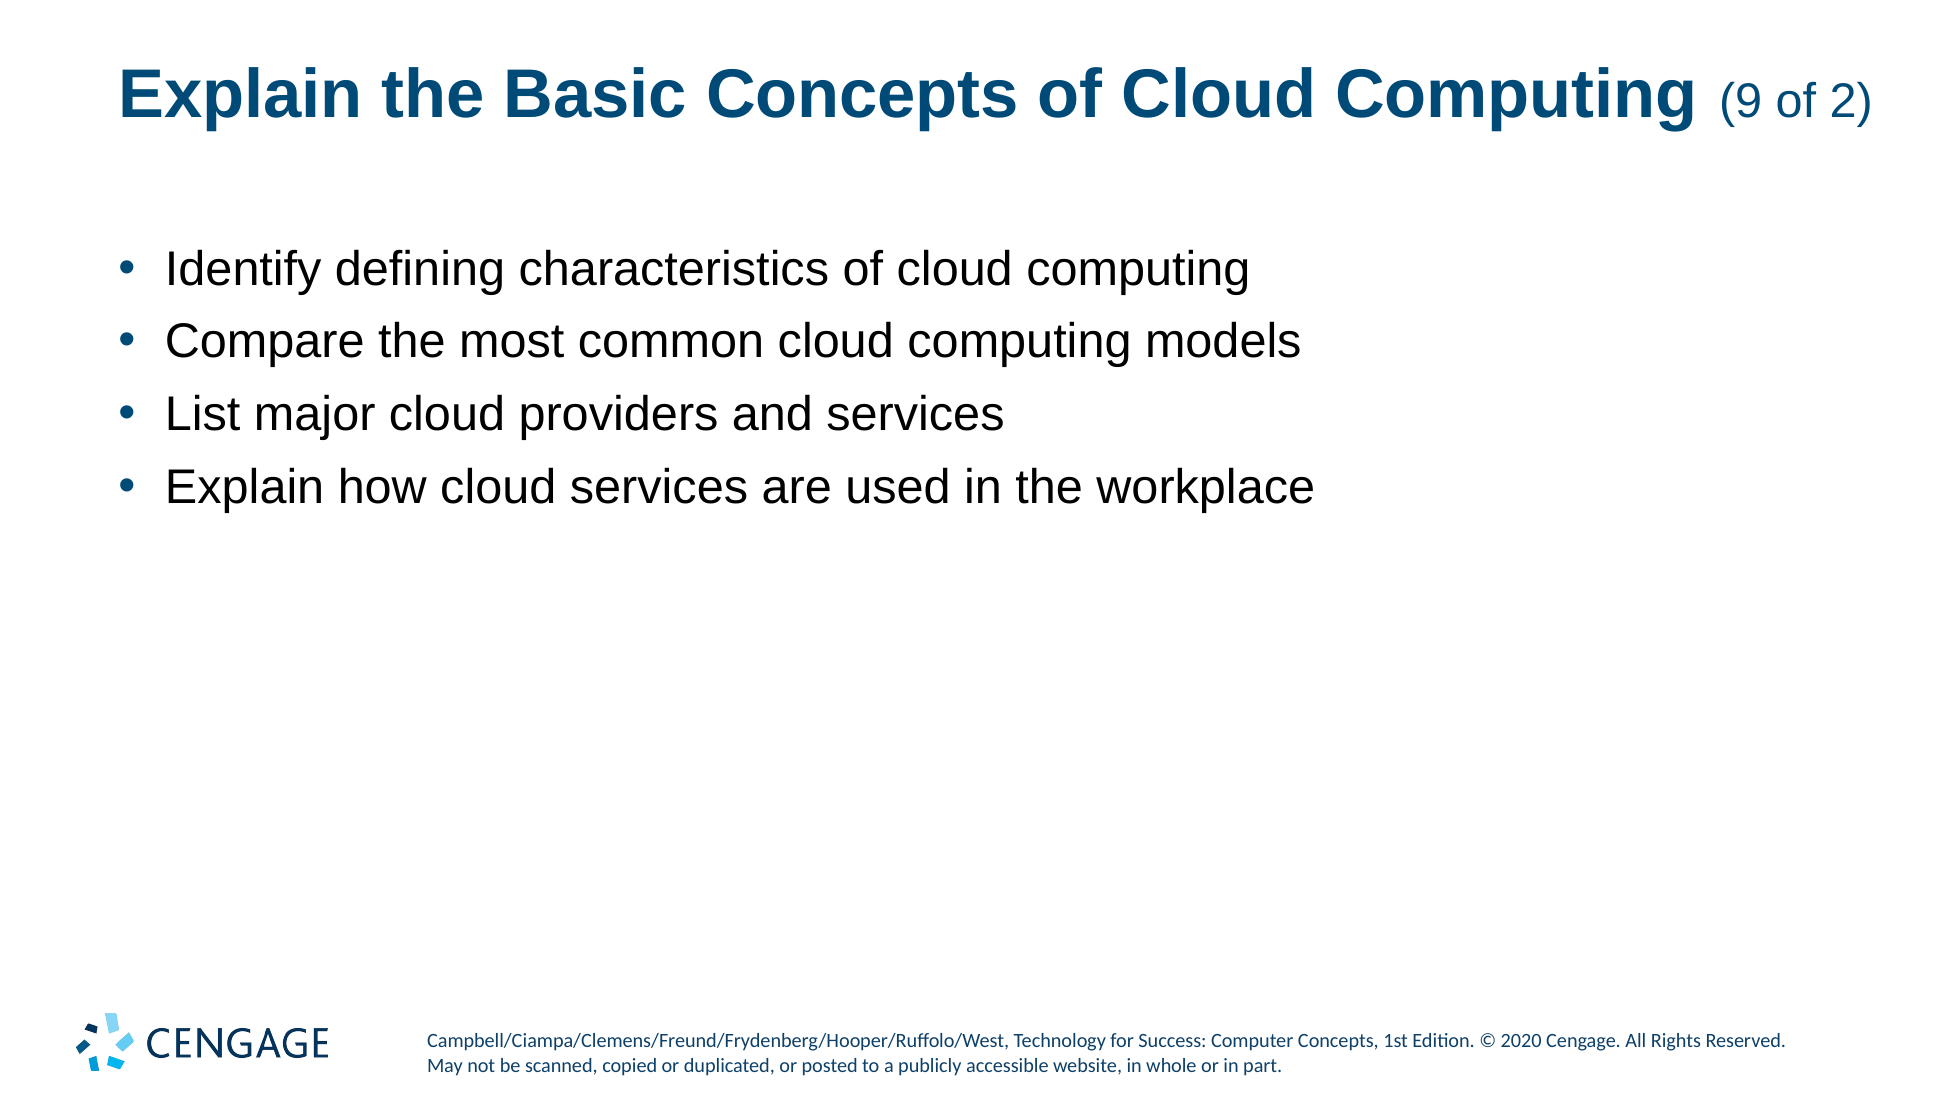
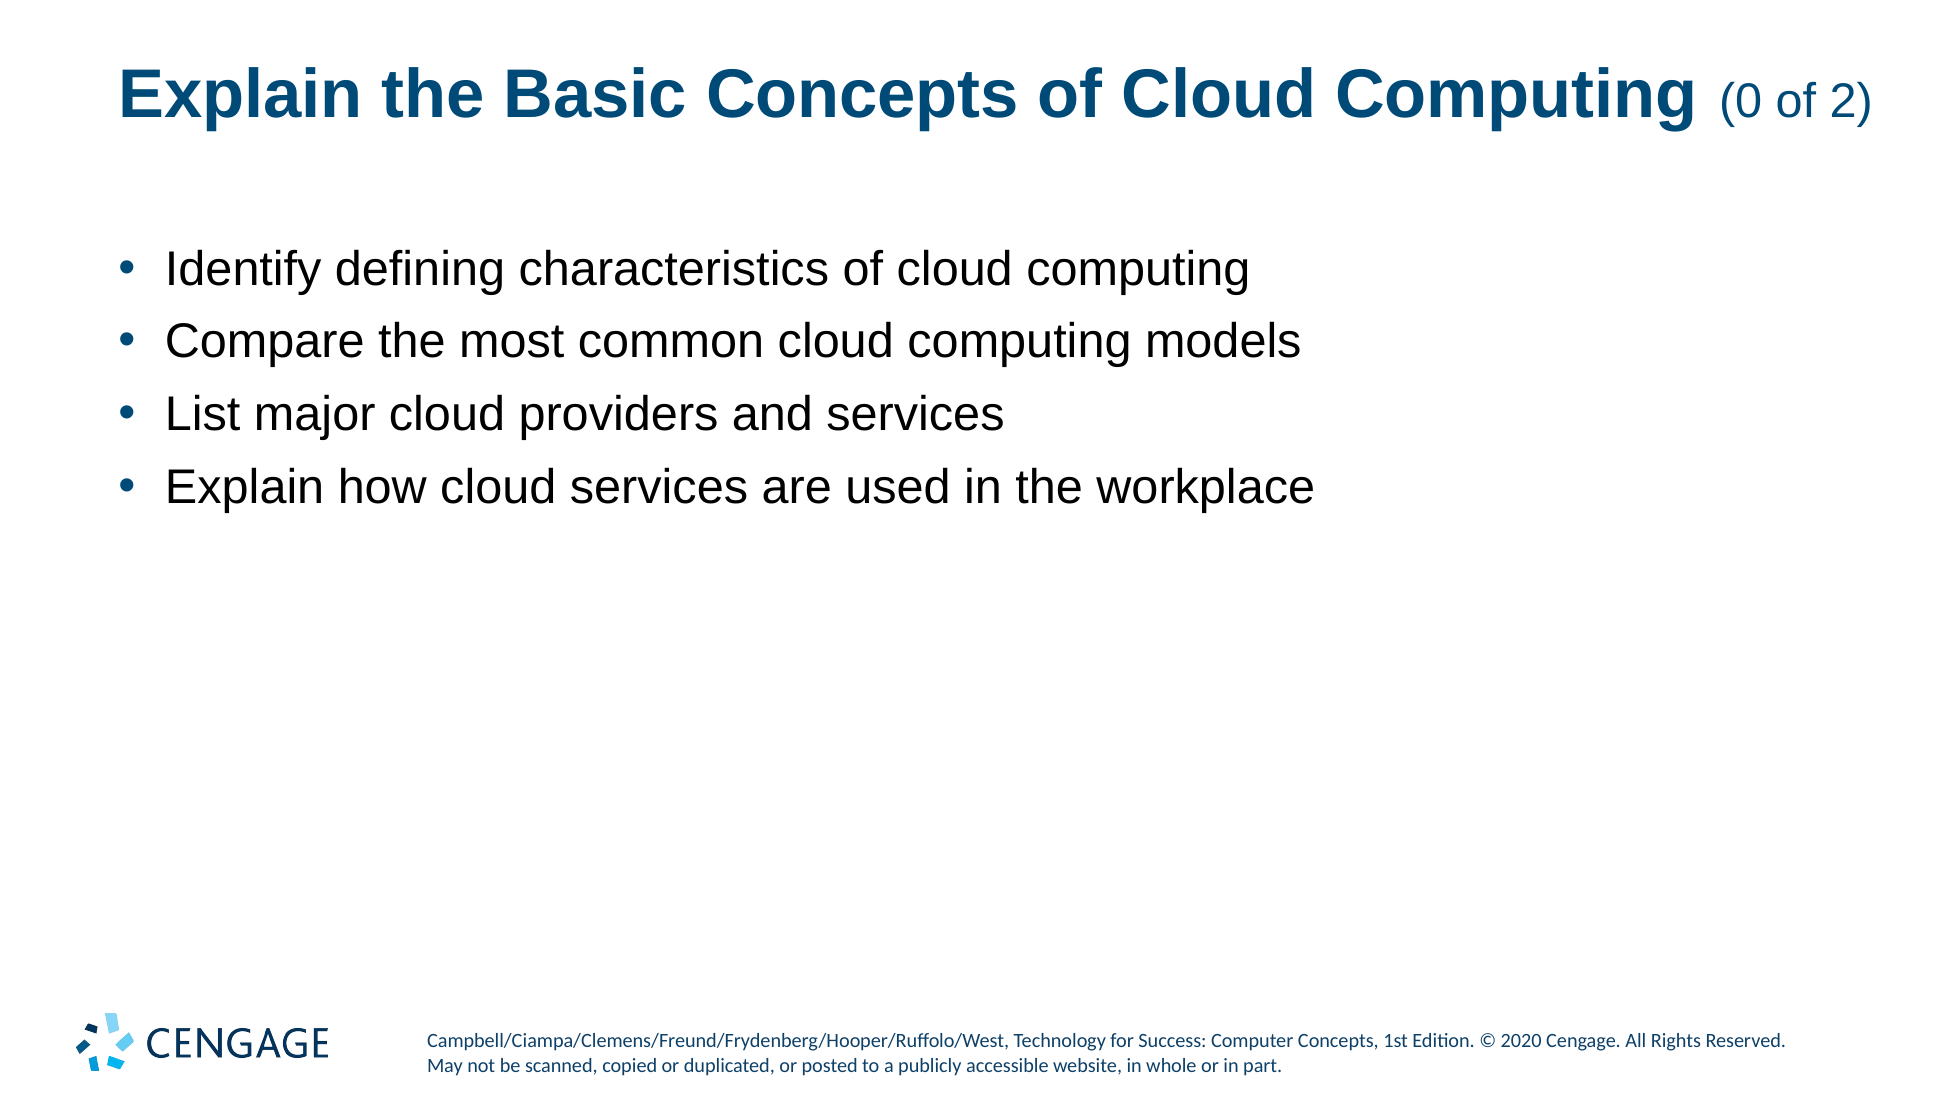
9: 9 -> 0
